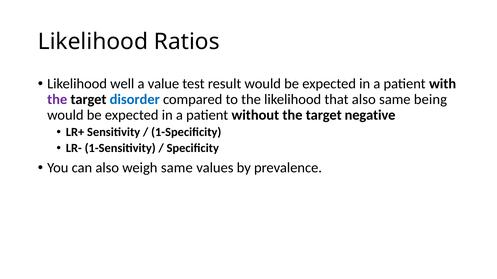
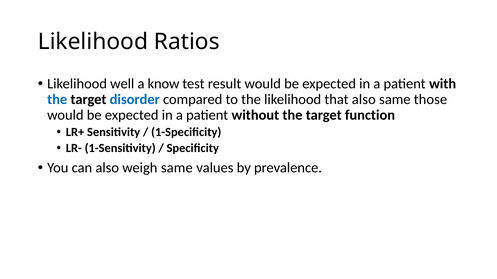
value: value -> know
the at (57, 100) colour: purple -> blue
being: being -> those
negative: negative -> function
